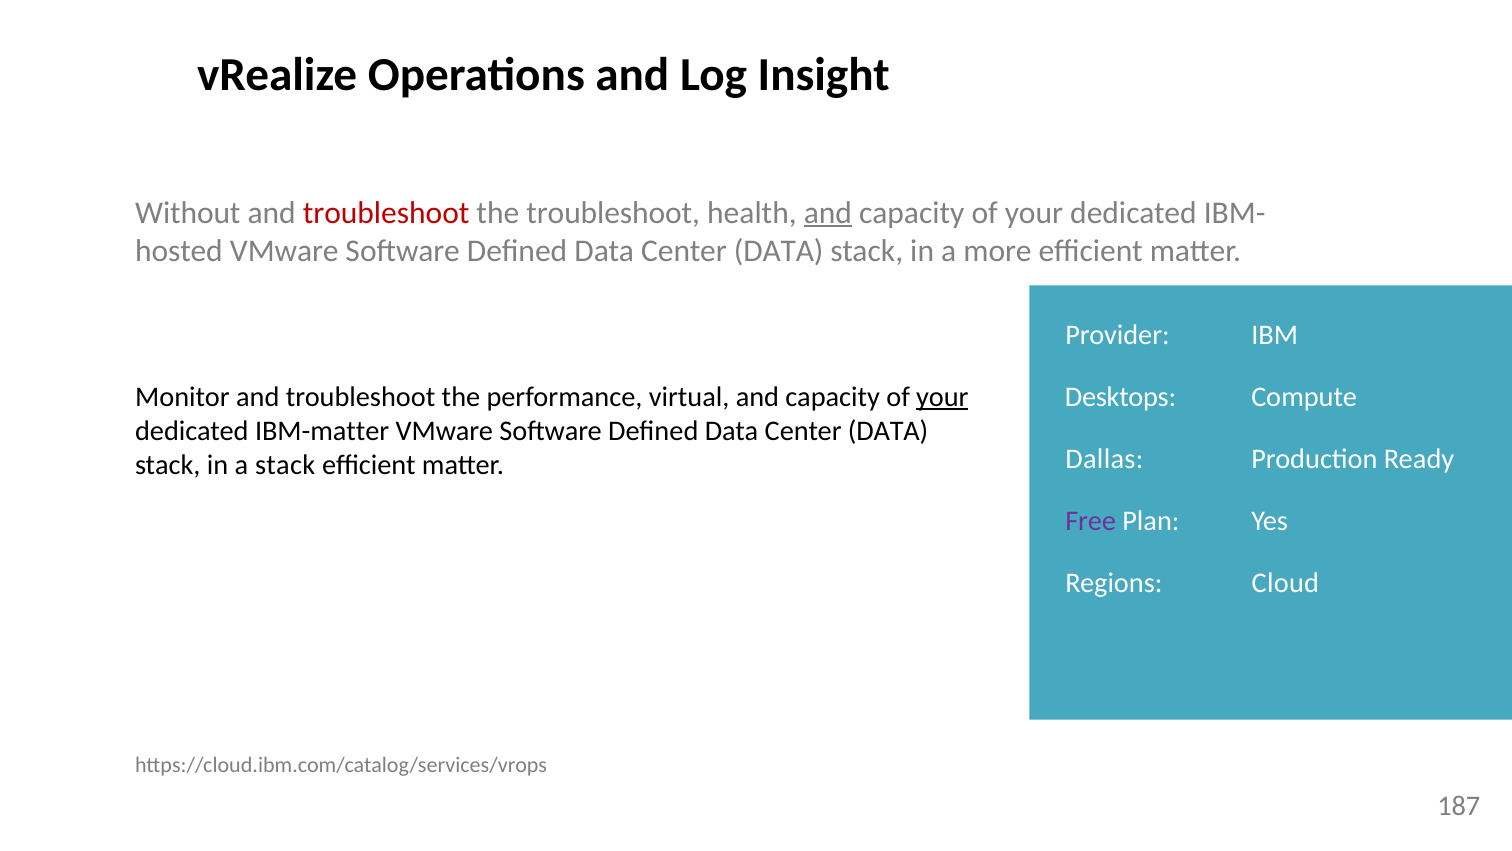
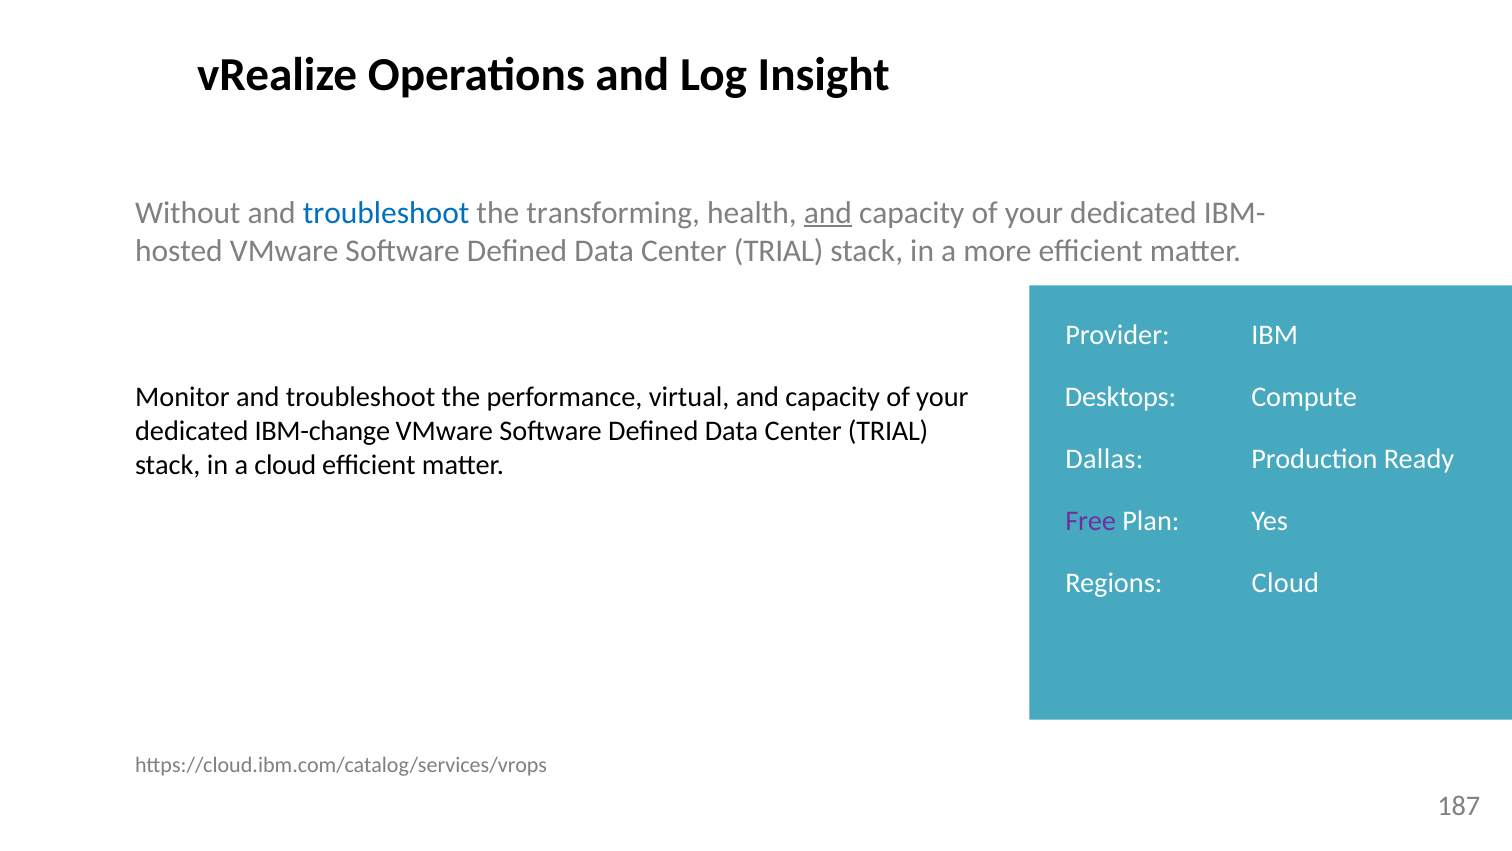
troubleshoot at (386, 213) colour: red -> blue
the troubleshoot: troubleshoot -> transforming
DATA at (779, 251): DATA -> TRIAL
your at (942, 397) underline: present -> none
IBM-matter: IBM-matter -> IBM-change
DATA at (888, 431): DATA -> TRIAL
a stack: stack -> cloud
